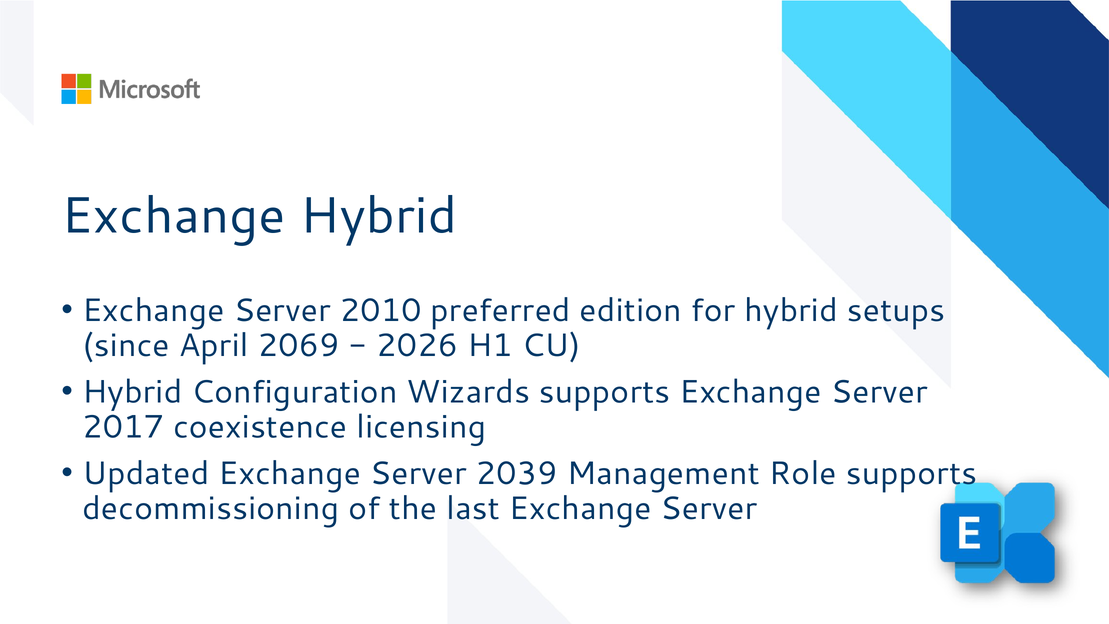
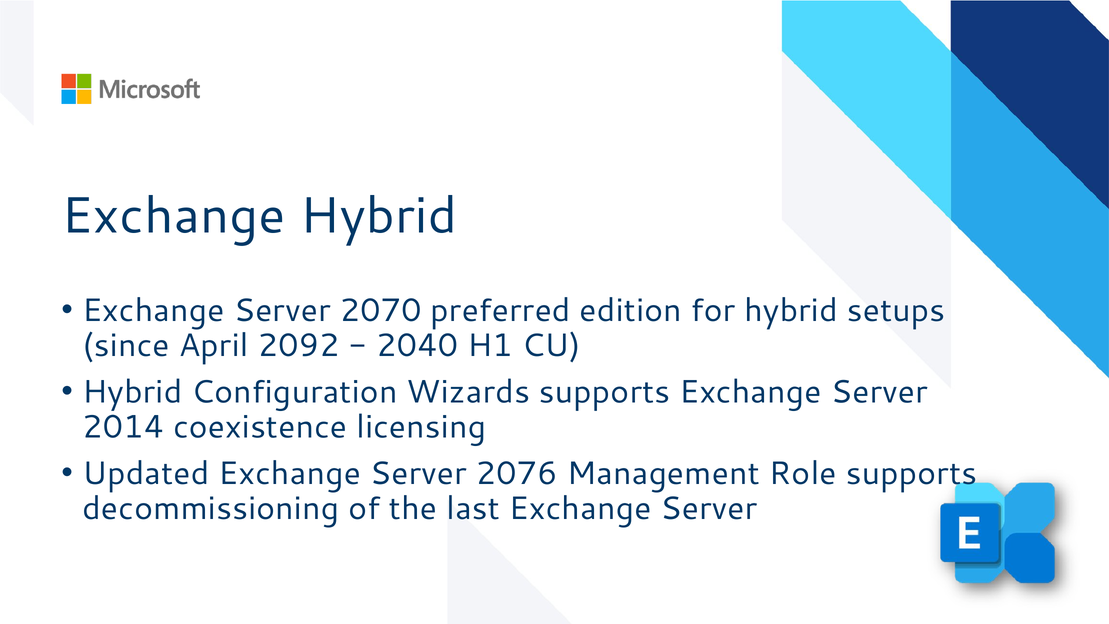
2010: 2010 -> 2070
2069: 2069 -> 2092
2026: 2026 -> 2040
2017: 2017 -> 2014
2039: 2039 -> 2076
